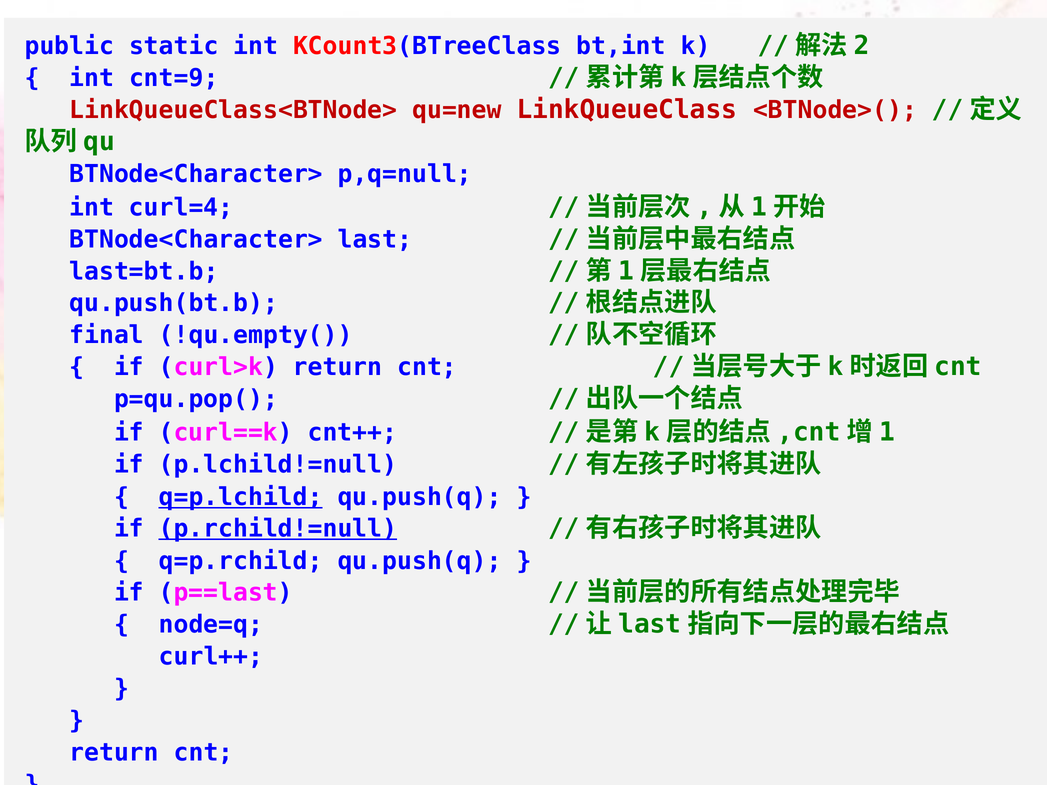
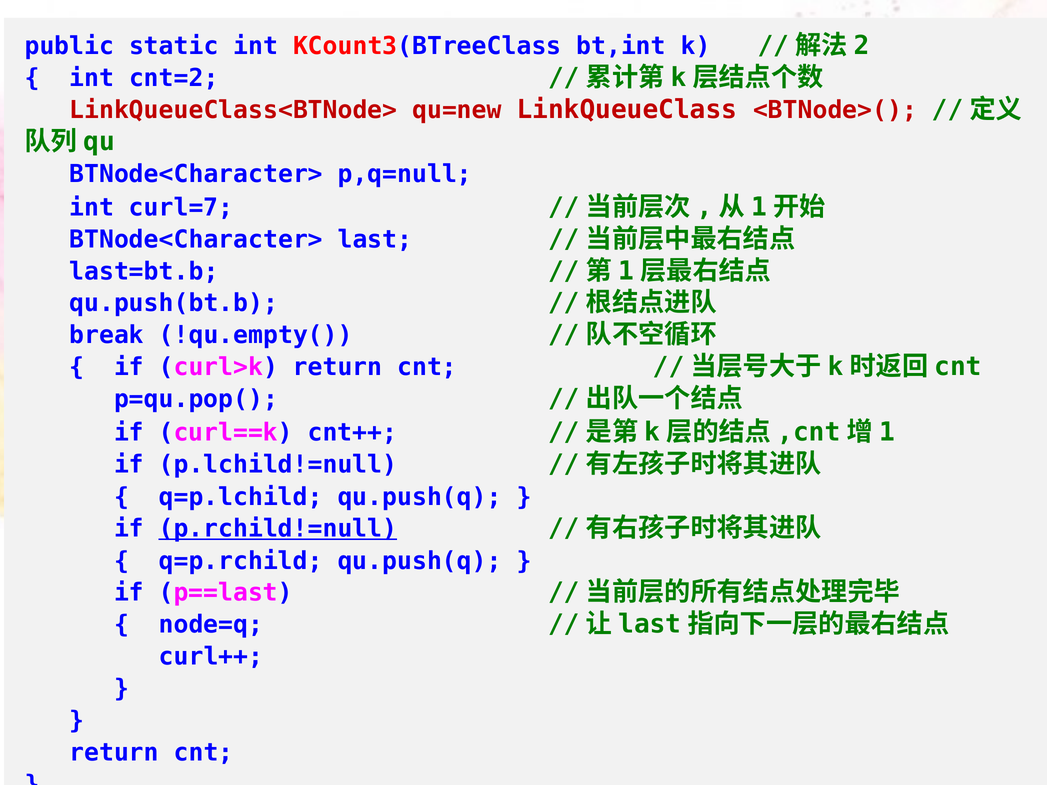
cnt=9: cnt=9 -> cnt=2
curl=4: curl=4 -> curl=7
final: final -> break
q=p.lchild underline: present -> none
